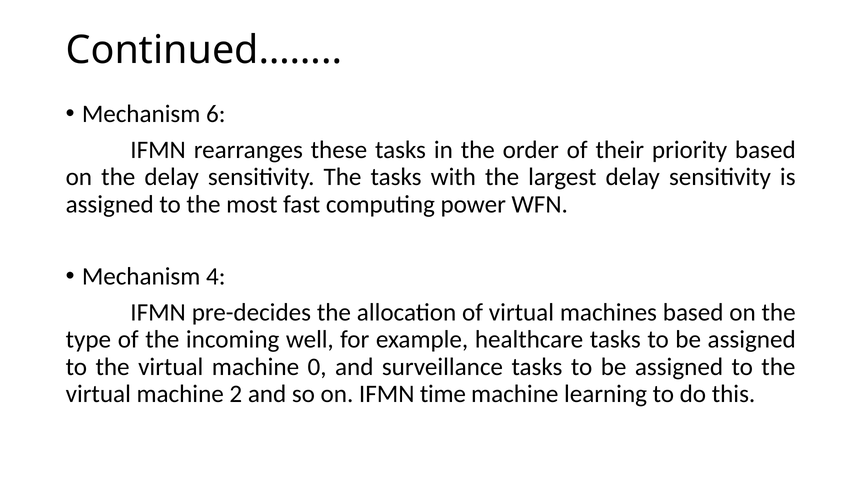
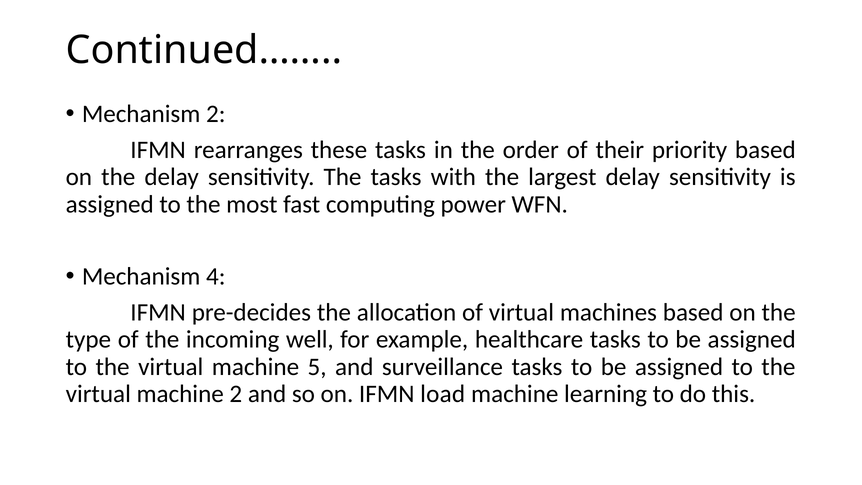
Mechanism 6: 6 -> 2
0: 0 -> 5
time: time -> load
